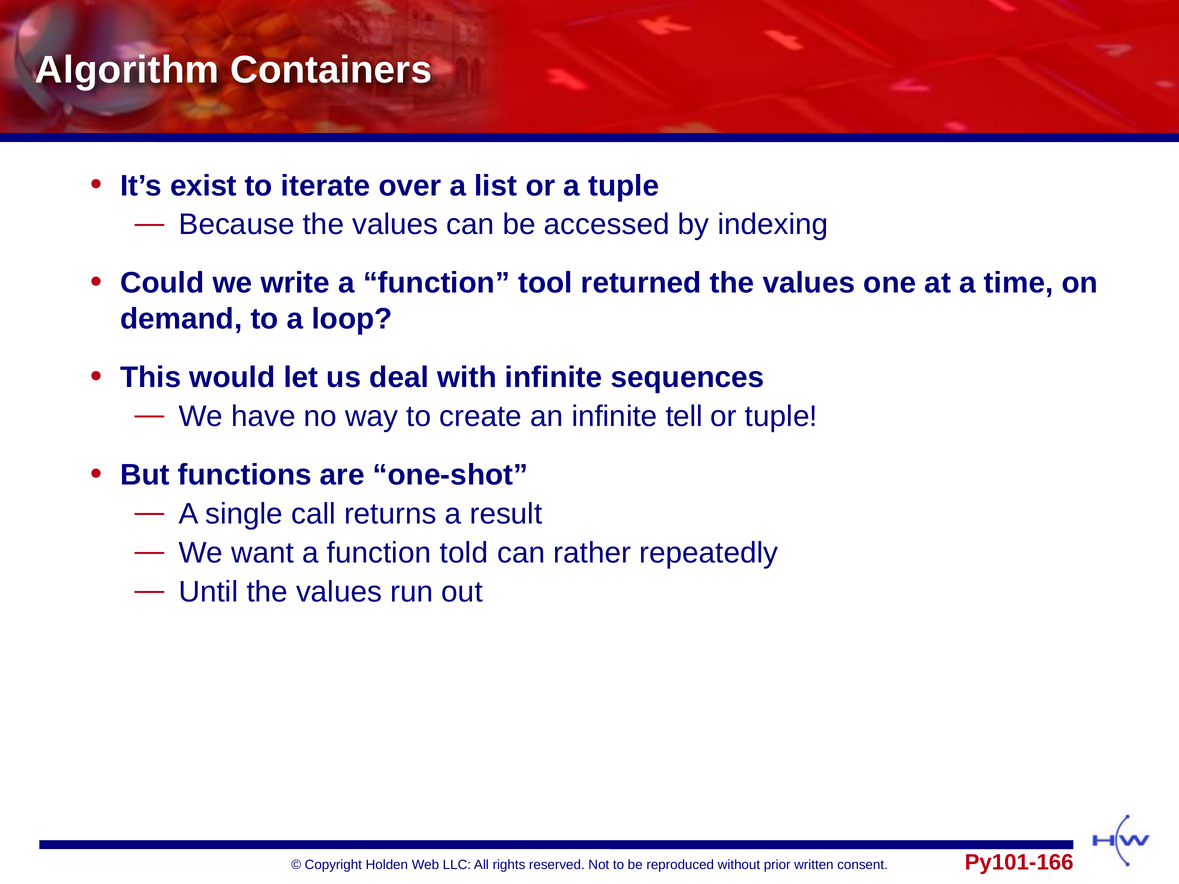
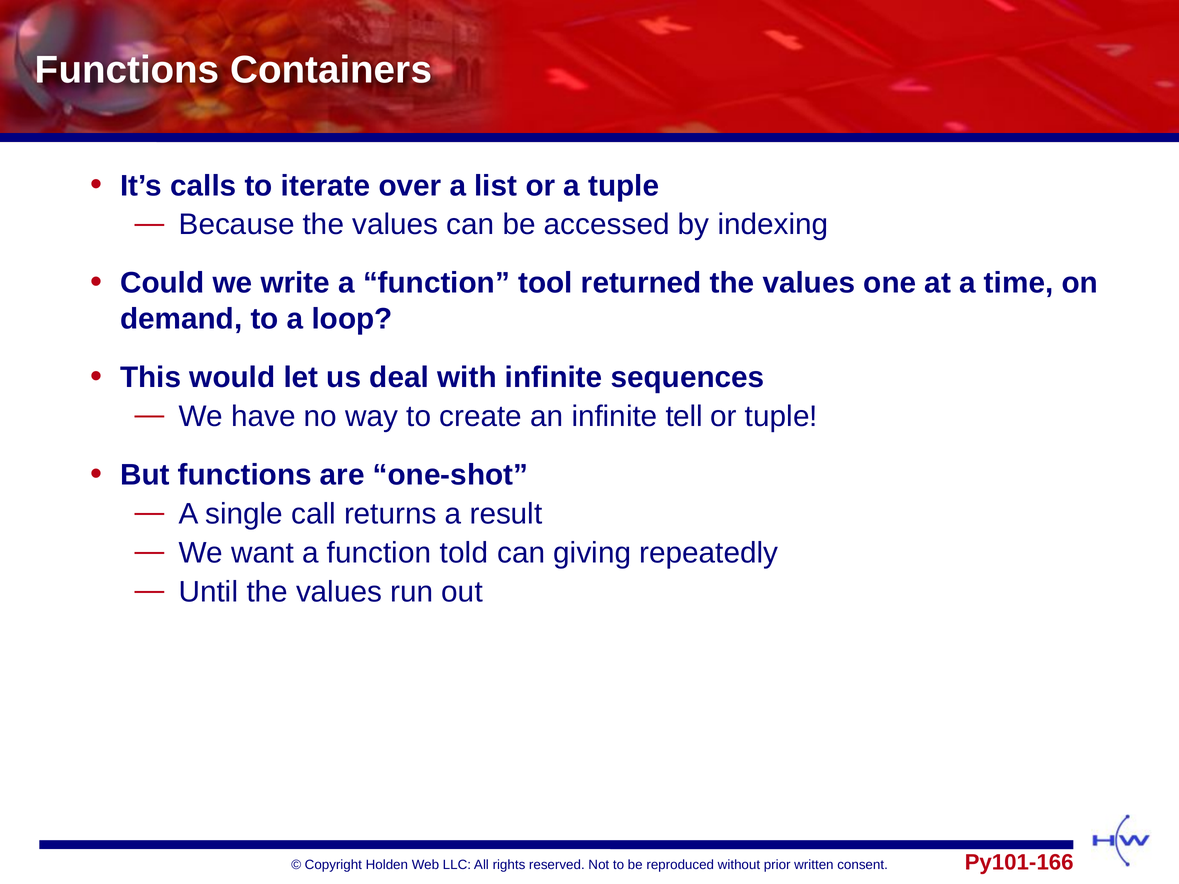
Algorithm at (127, 70): Algorithm -> Functions
exist: exist -> calls
rather: rather -> giving
